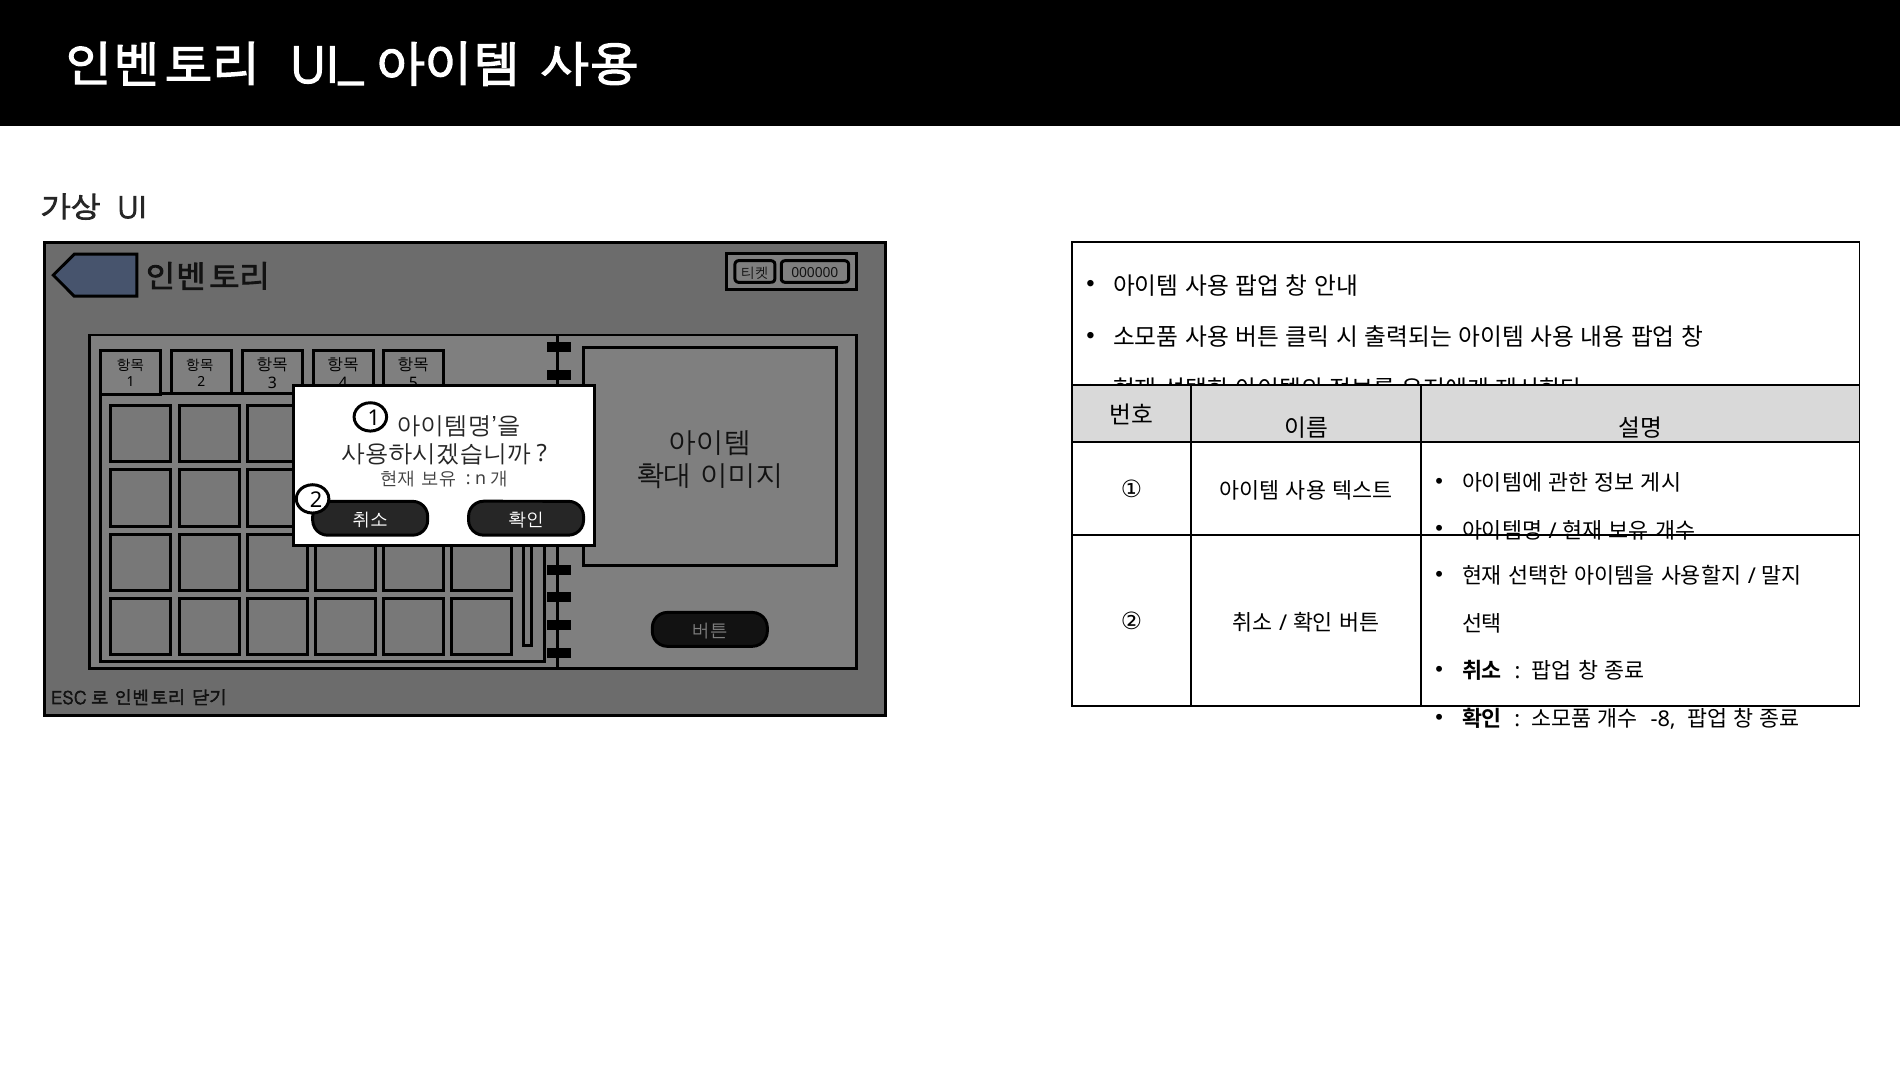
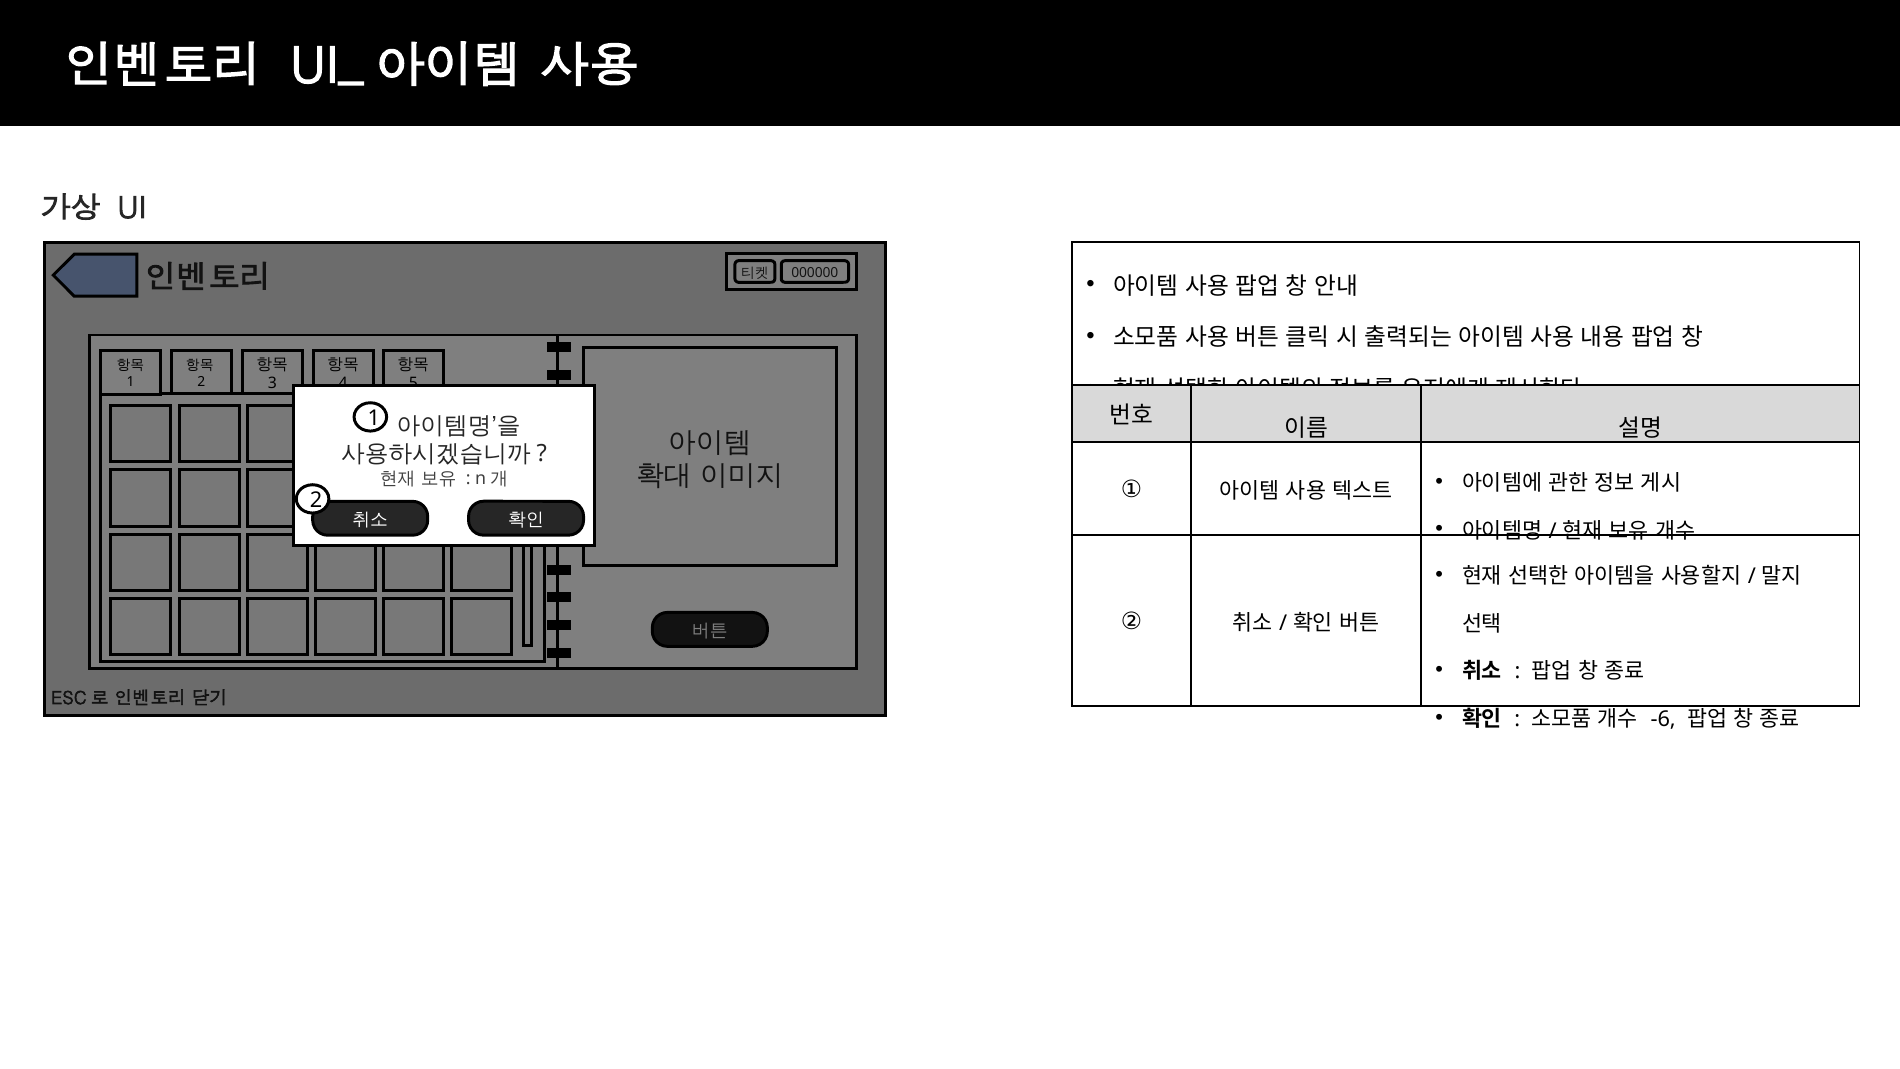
-8: -8 -> -6
